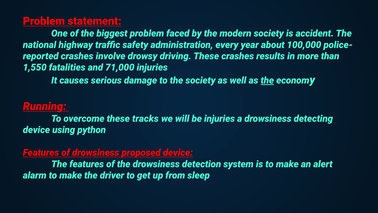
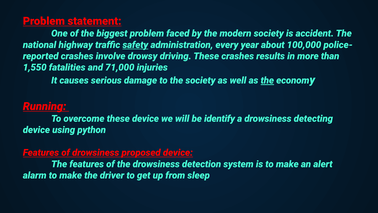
safety underline: none -> present
these tracks: tracks -> device
be injuries: injuries -> identify
